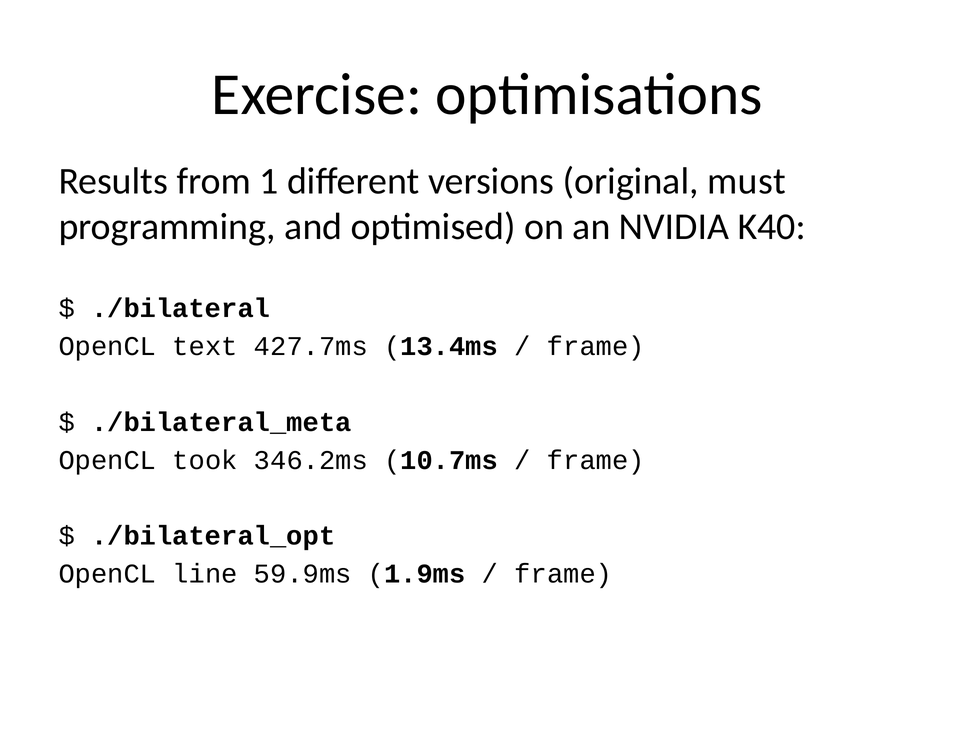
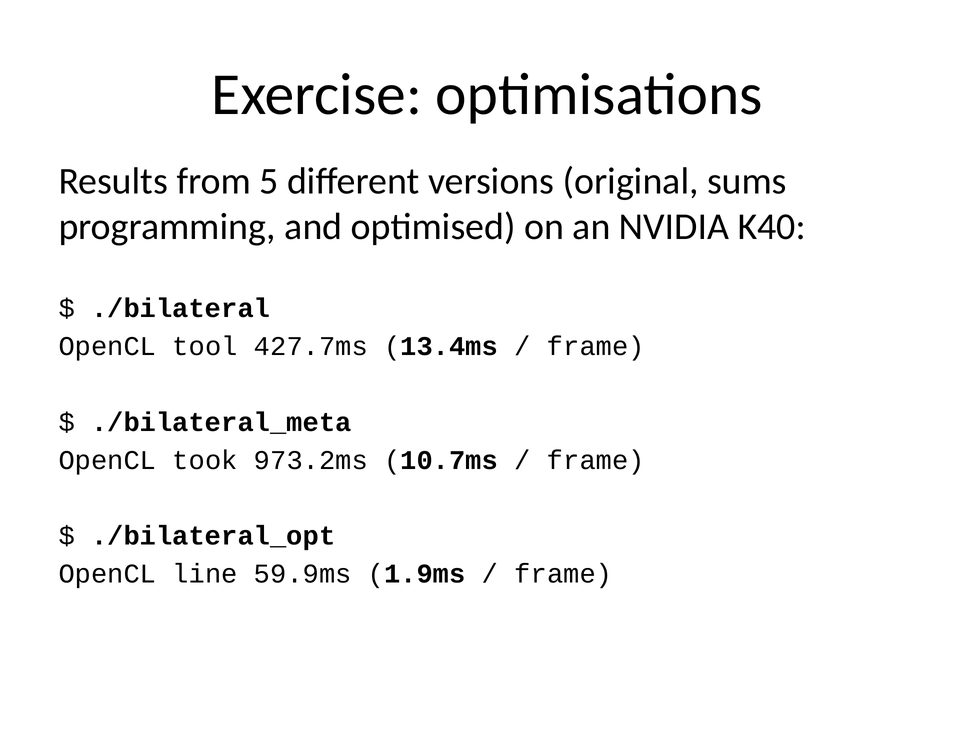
1: 1 -> 5
must: must -> sums
text: text -> tool
346.2ms: 346.2ms -> 973.2ms
